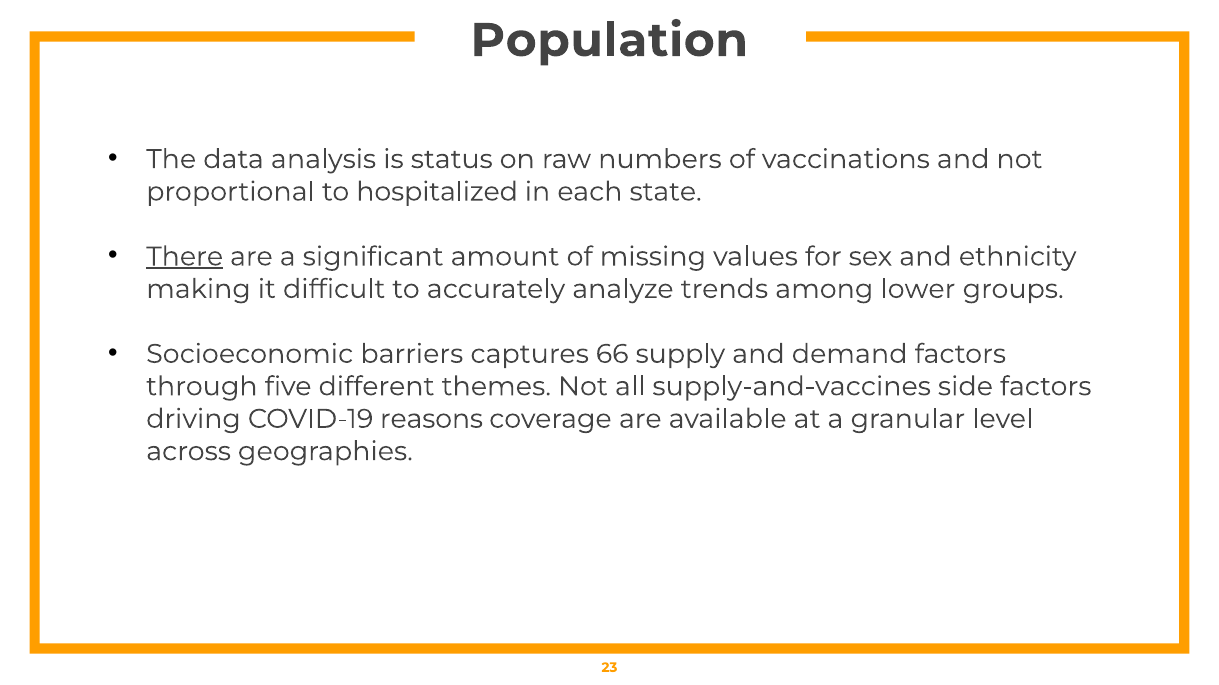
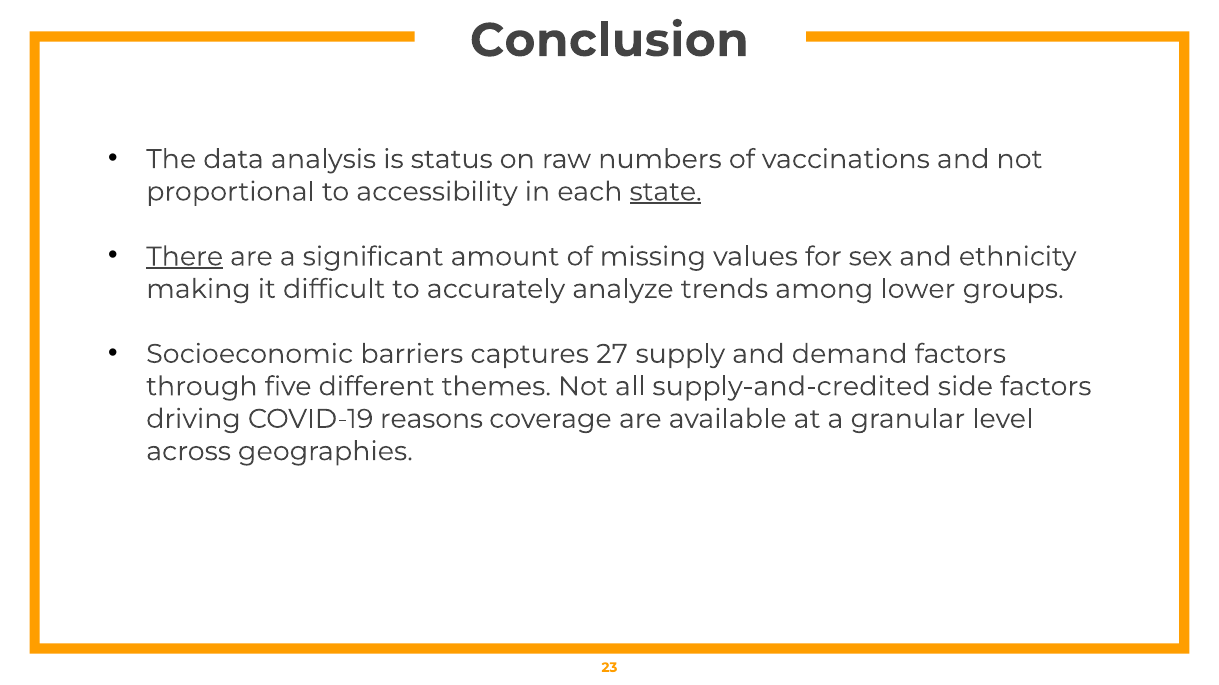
Population: Population -> Conclusion
hospitalized: hospitalized -> accessibility
state underline: none -> present
66: 66 -> 27
supply-and-vaccines: supply-and-vaccines -> supply-and-credited
